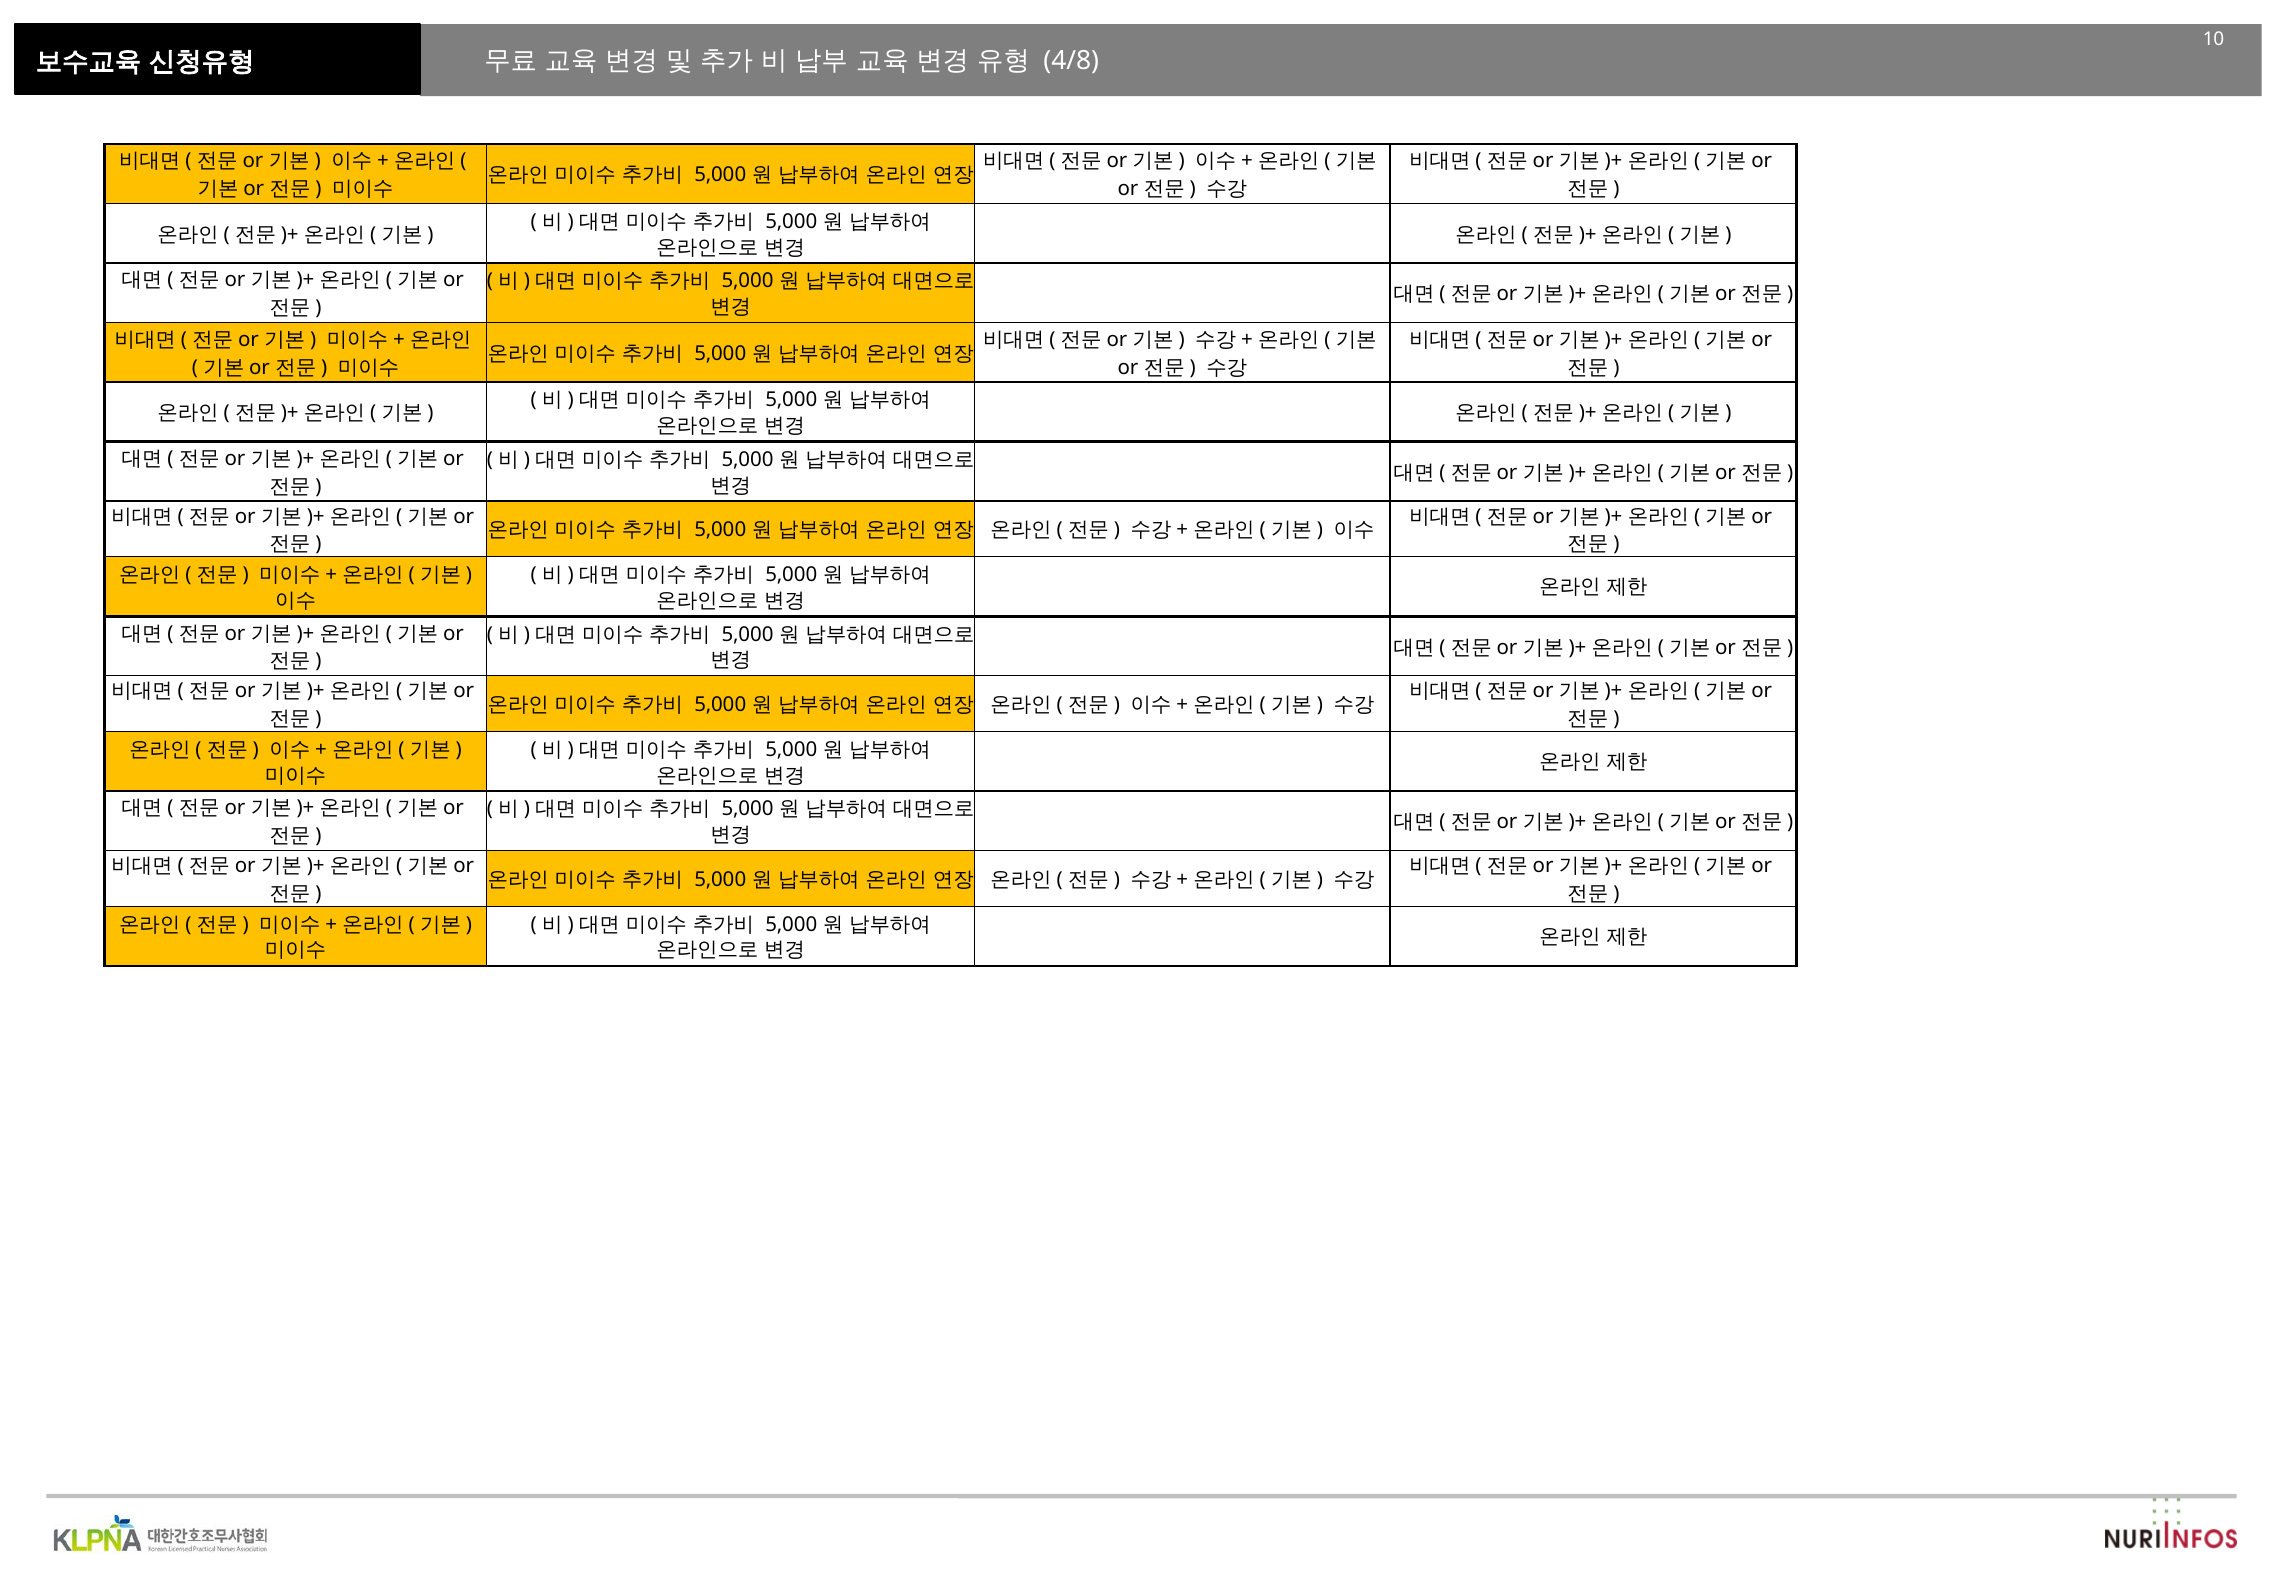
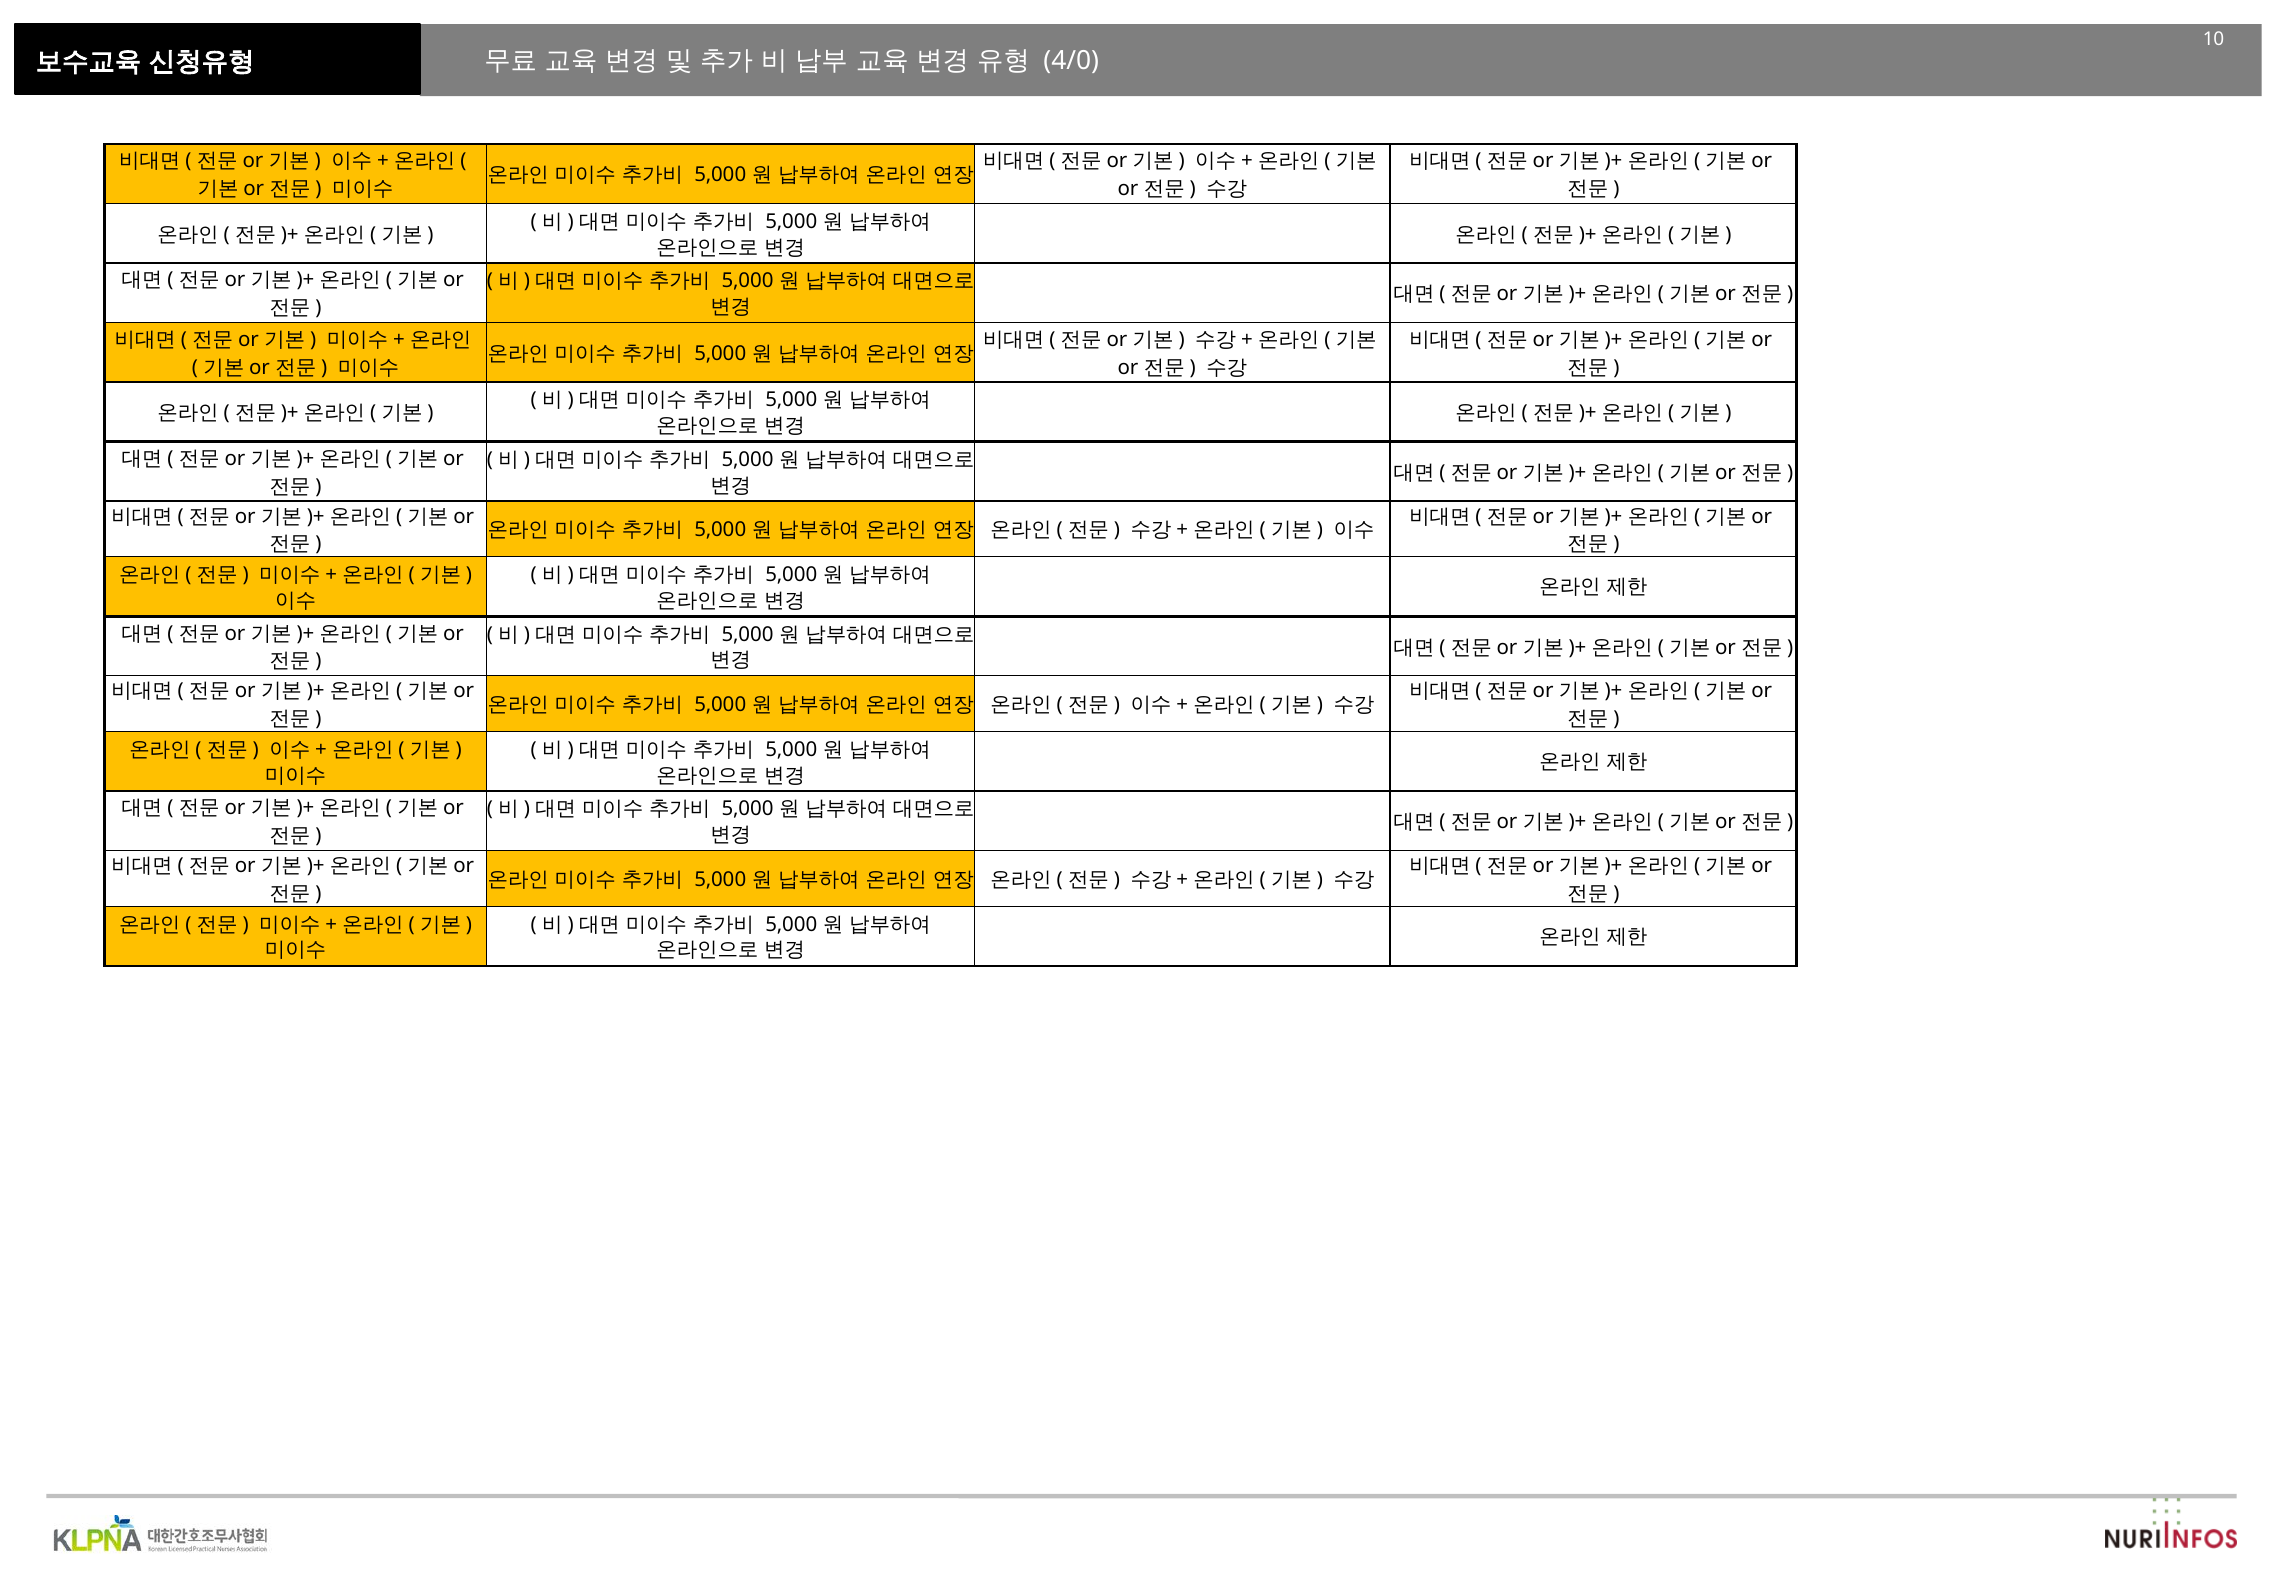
4/8: 4/8 -> 4/0
